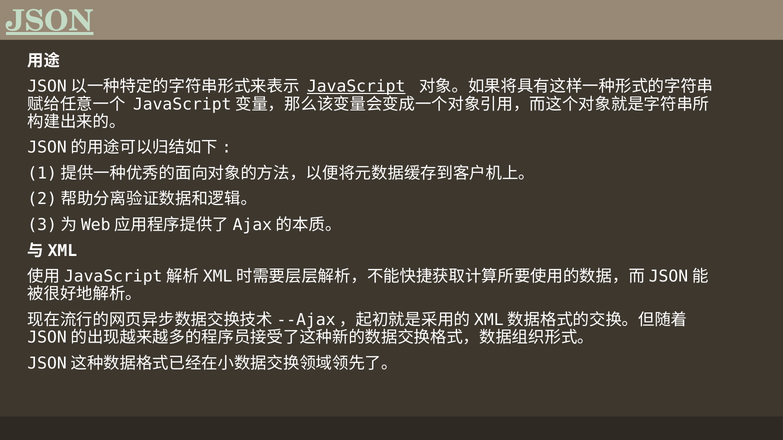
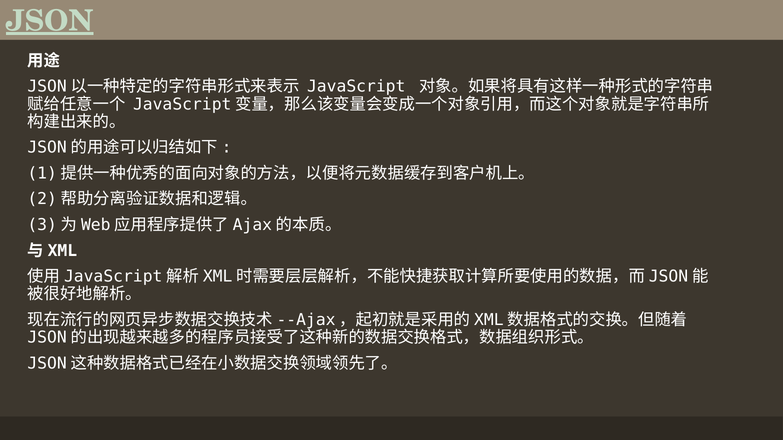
JavaScript underline: present -> none
